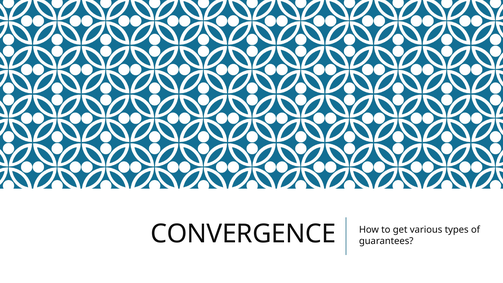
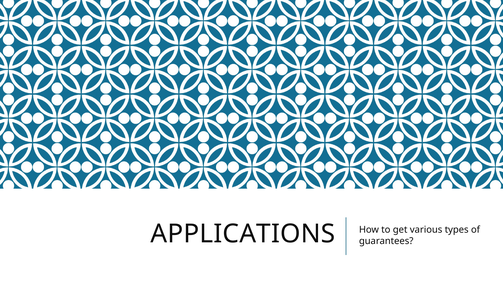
CONVERGENCE: CONVERGENCE -> APPLICATIONS
